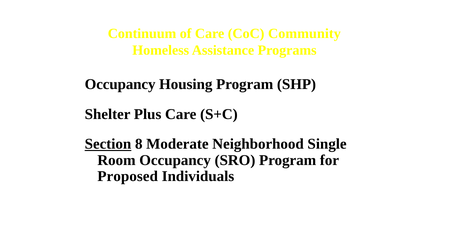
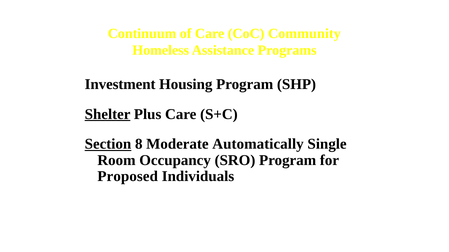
Occupancy at (120, 84): Occupancy -> Investment
Shelter underline: none -> present
Neighborhood: Neighborhood -> Automatically
